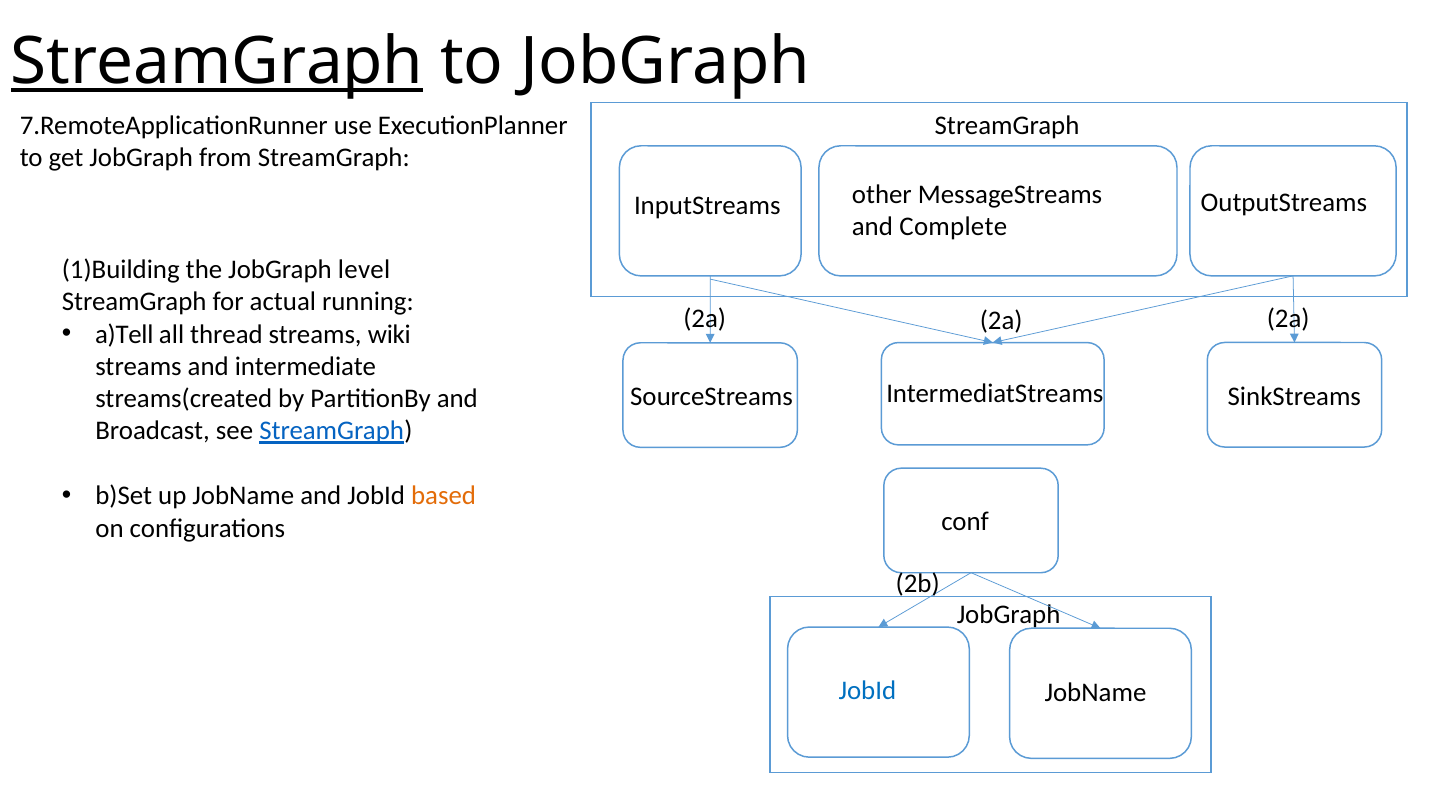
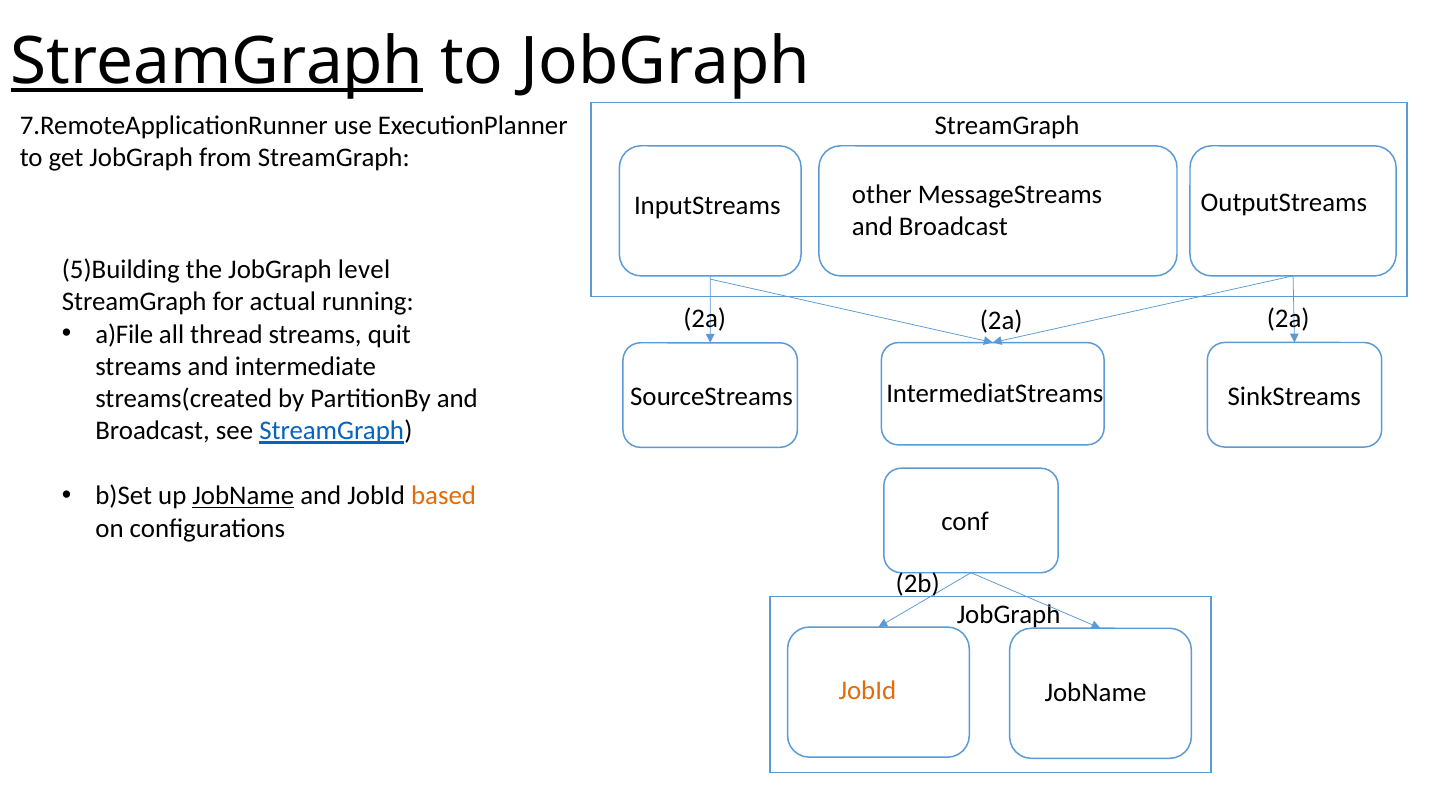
Complete at (953, 227): Complete -> Broadcast
1)Building: 1)Building -> 5)Building
a)Tell: a)Tell -> a)File
wiki: wiki -> quit
JobName at (243, 496) underline: none -> present
JobId at (867, 691) colour: blue -> orange
